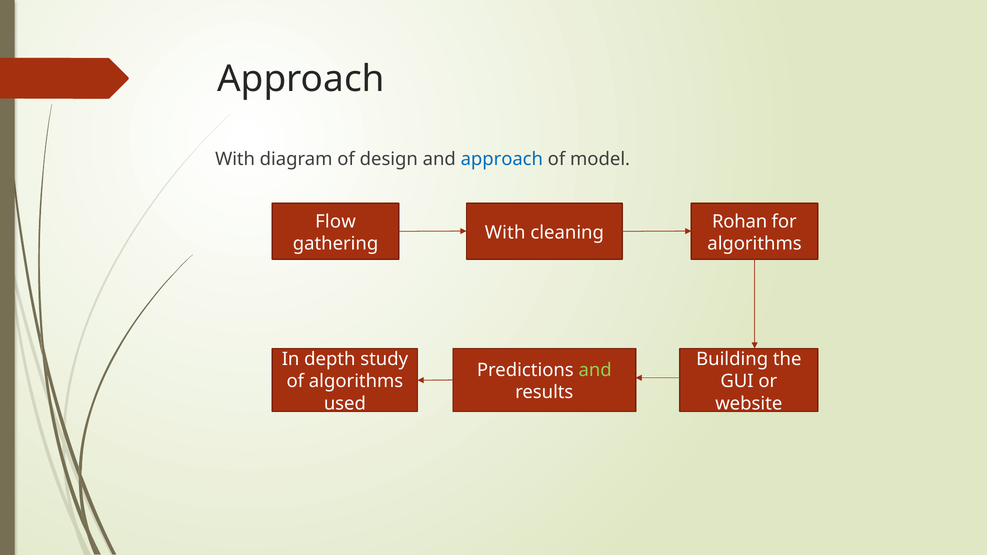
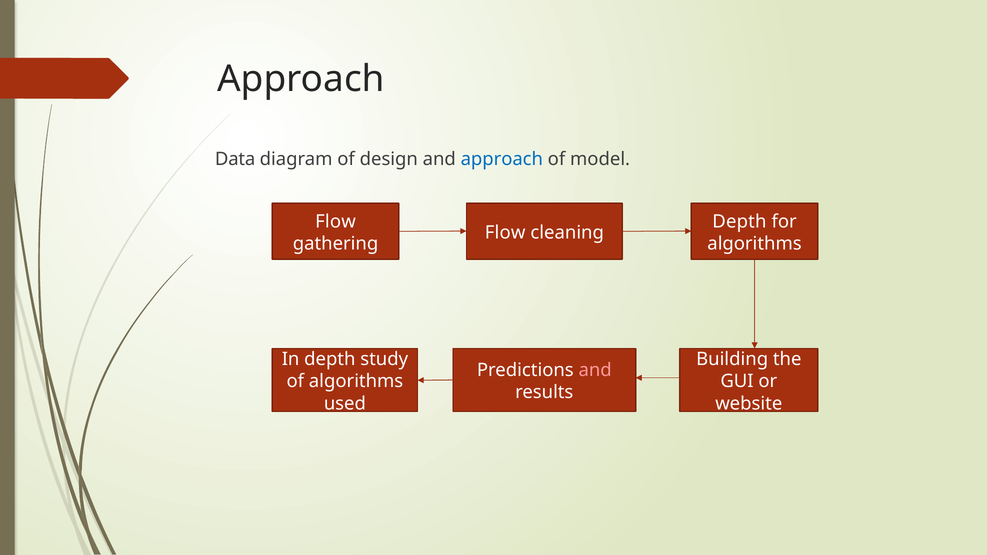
With at (235, 159): With -> Data
Rohan at (740, 222): Rohan -> Depth
With at (505, 233): With -> Flow
and at (595, 370) colour: light green -> pink
